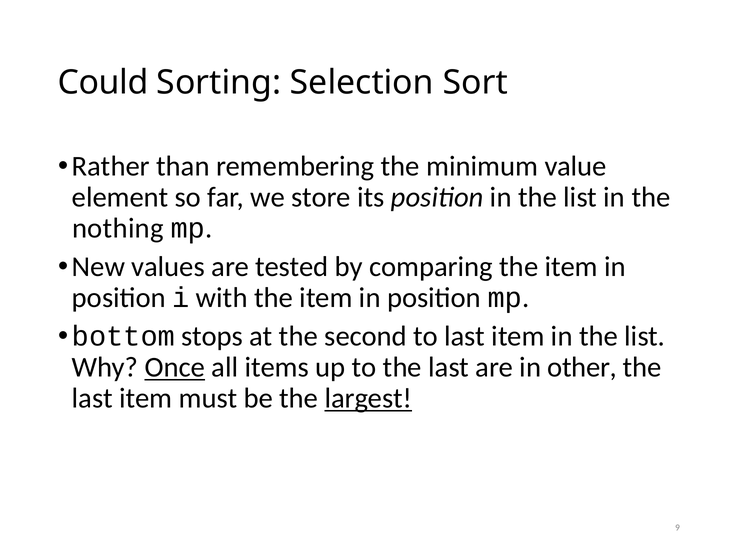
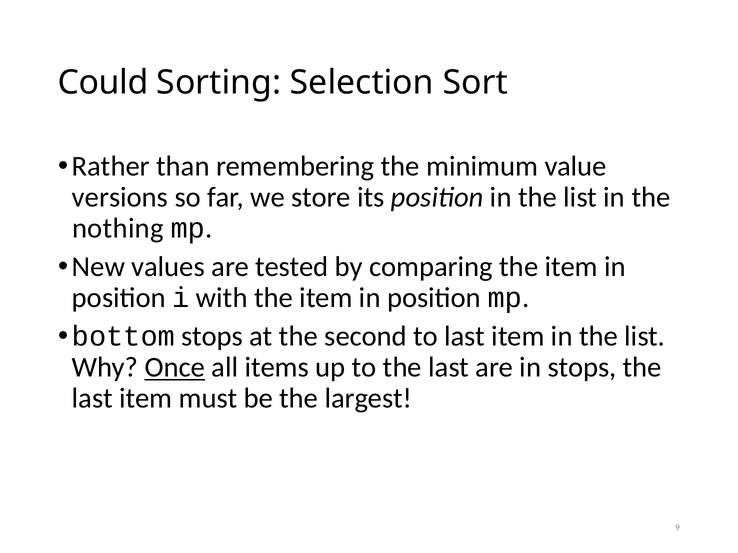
element: element -> versions
in other: other -> stops
largest underline: present -> none
